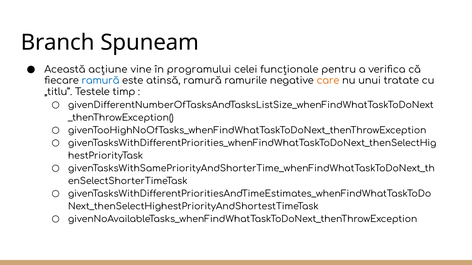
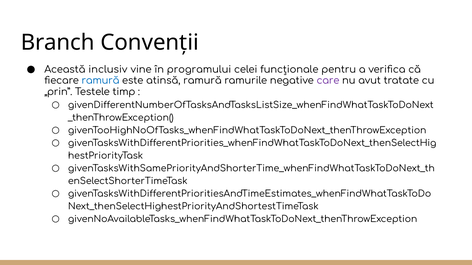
Spuneam: Spuneam -> Convenții
acțiune: acțiune -> inclusiv
care colour: orange -> purple
unui: unui -> avut
„titlu: „titlu -> „prin
